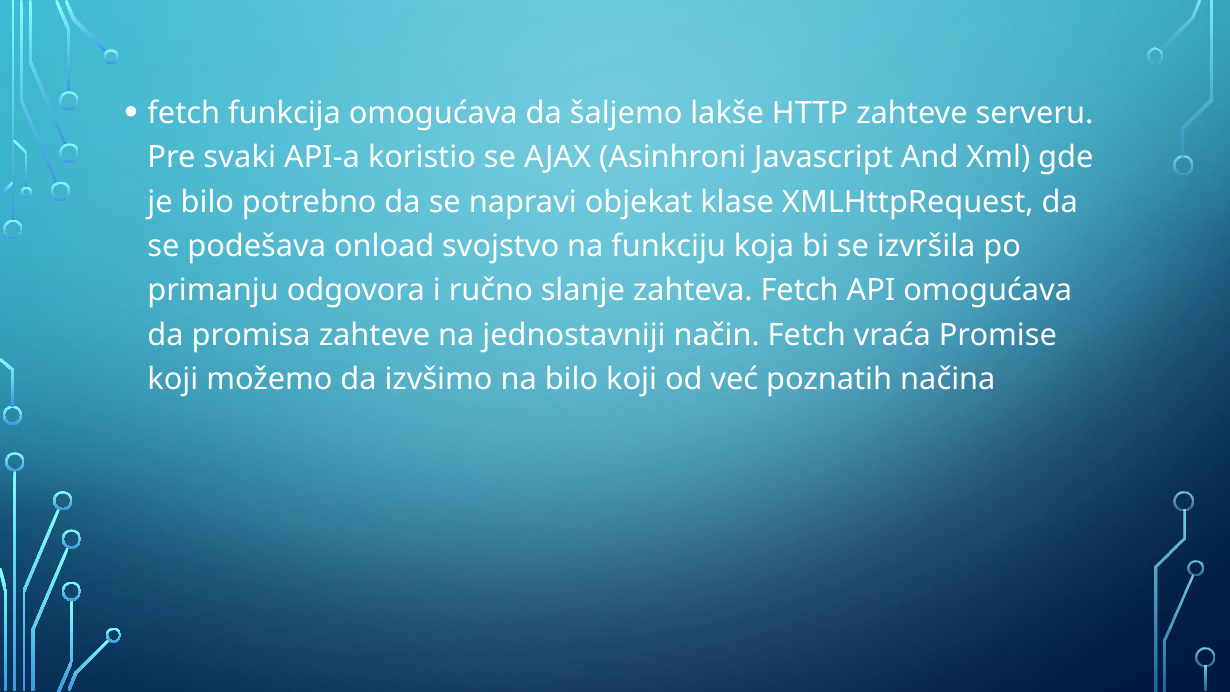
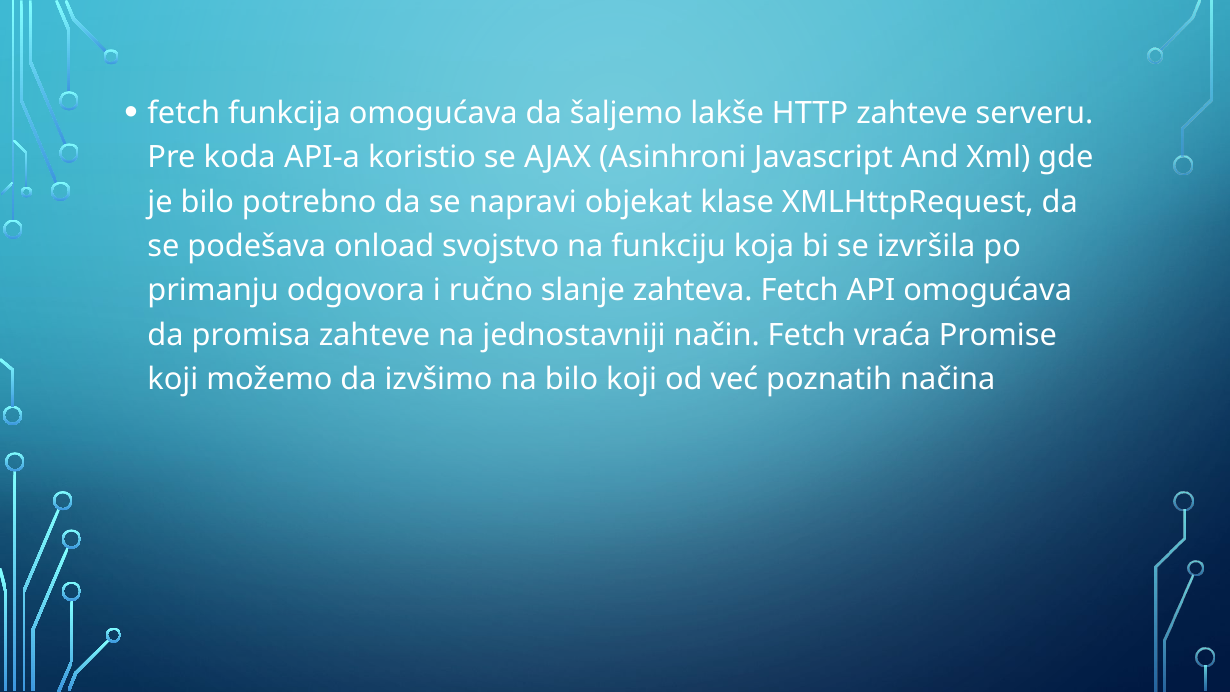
svaki: svaki -> koda
